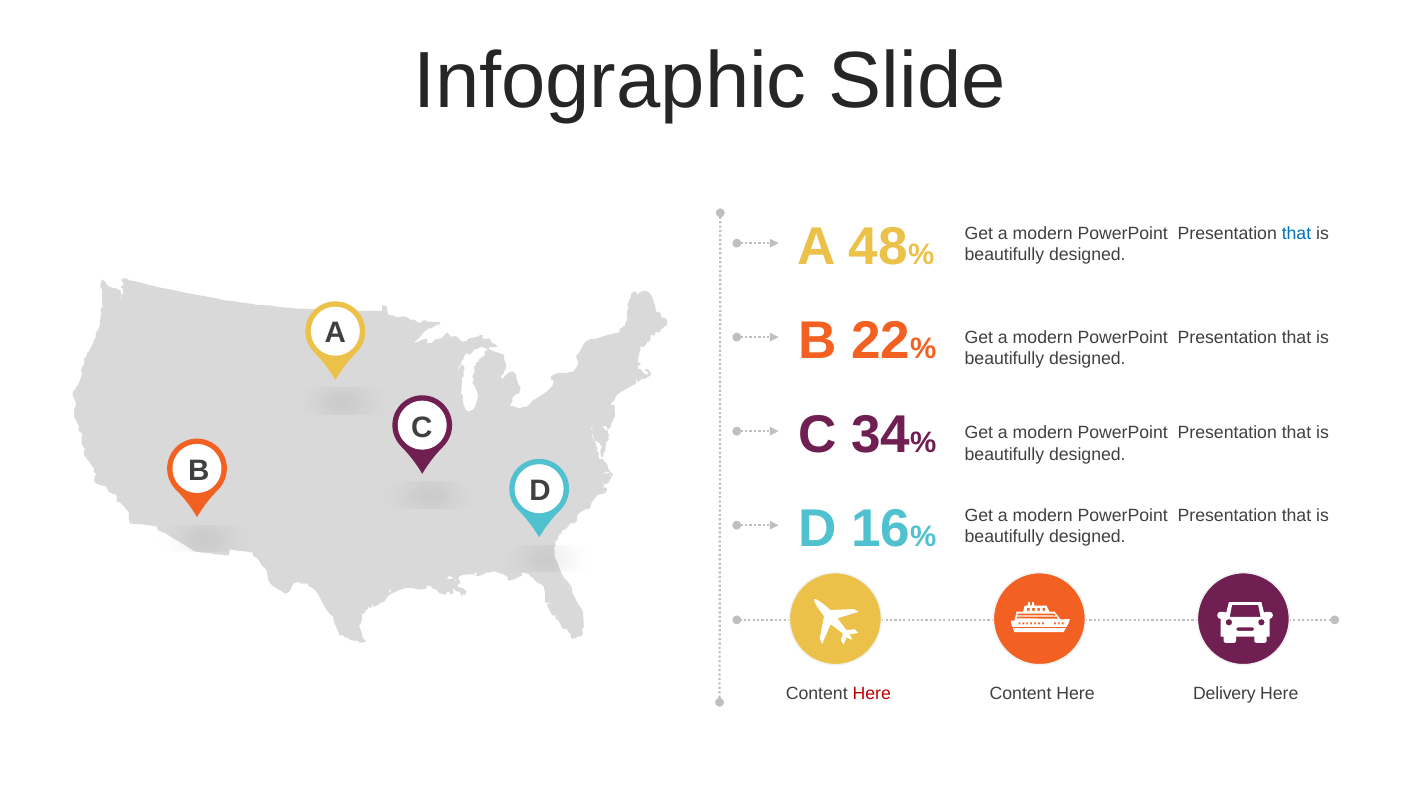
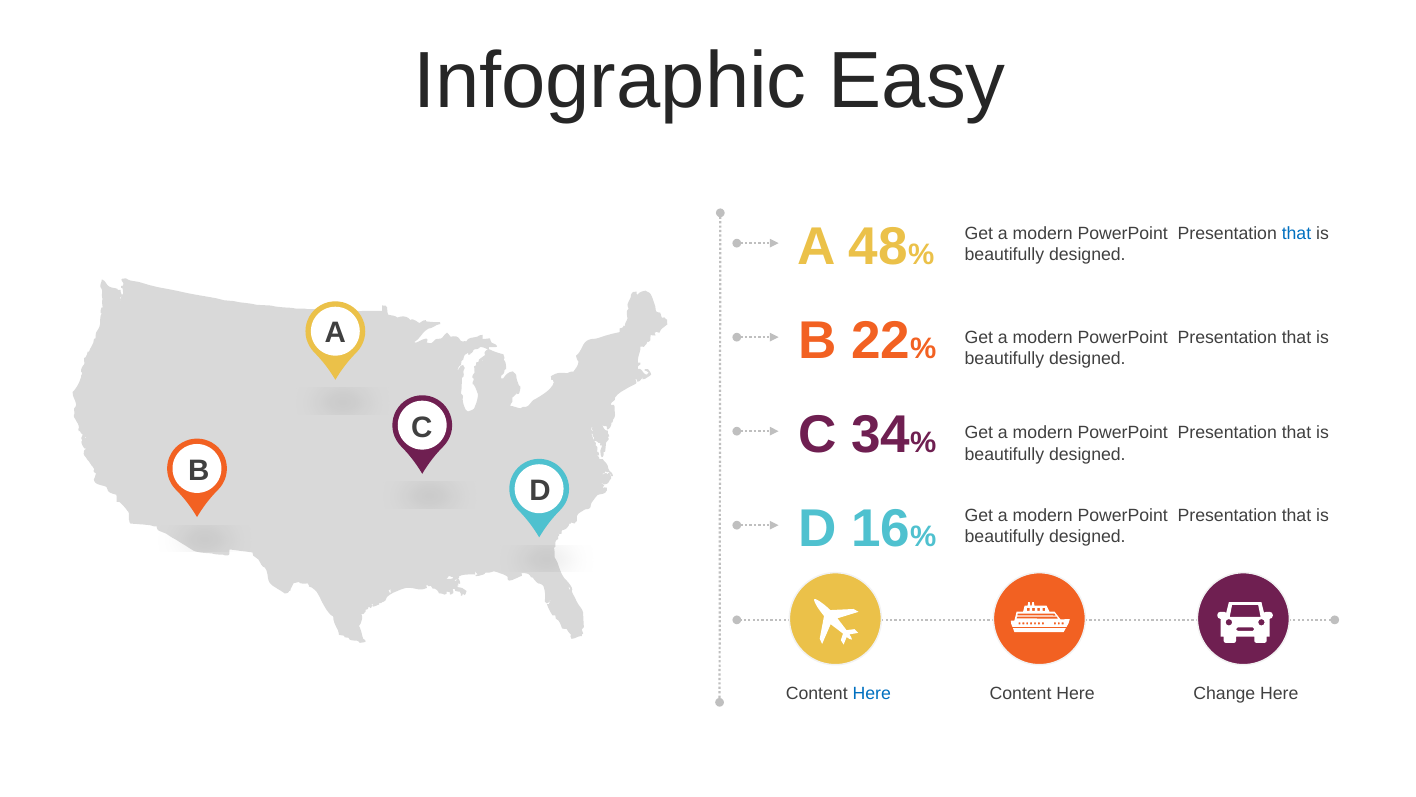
Slide: Slide -> Easy
Here at (872, 693) colour: red -> blue
Delivery: Delivery -> Change
